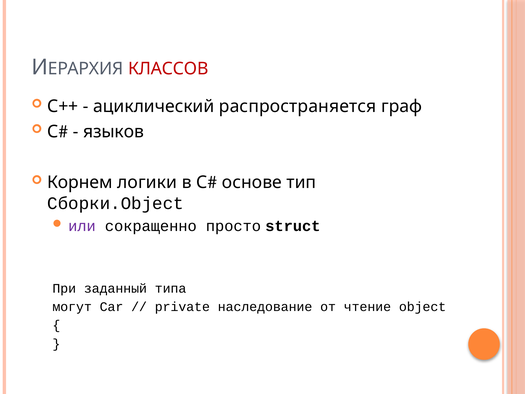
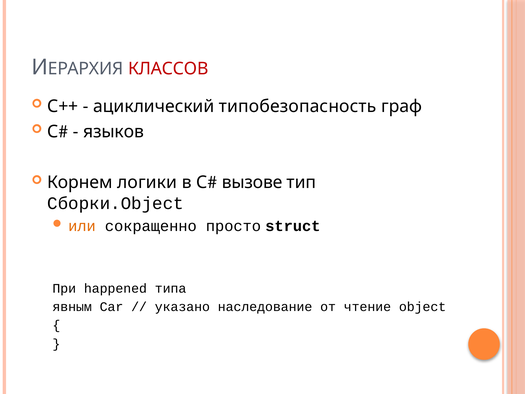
распространяется: распространяется -> типобезопасность
основе: основе -> вызове
или colour: purple -> orange
заданный: заданный -> happened
могут: могут -> явным
private: private -> указано
